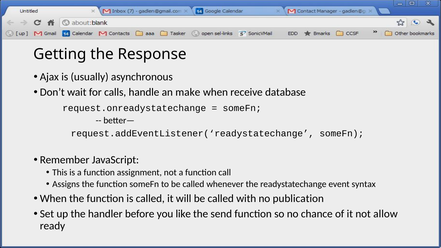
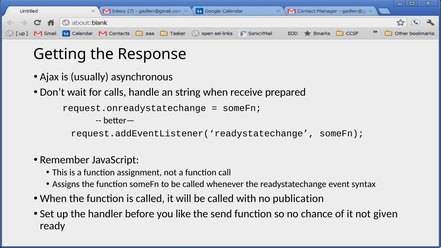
make: make -> string
database: database -> prepared
allow: allow -> given
